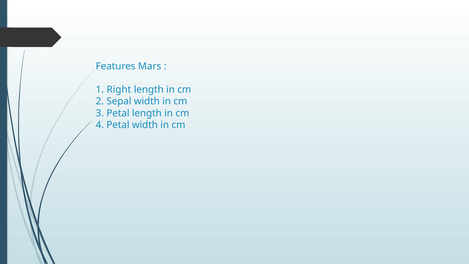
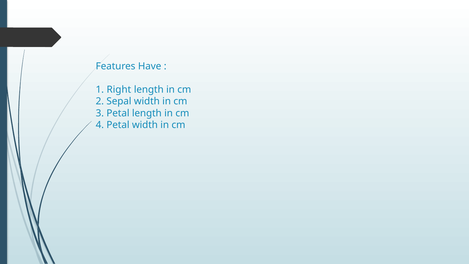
Mars: Mars -> Have
